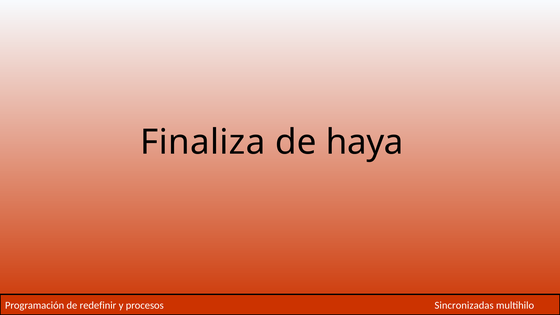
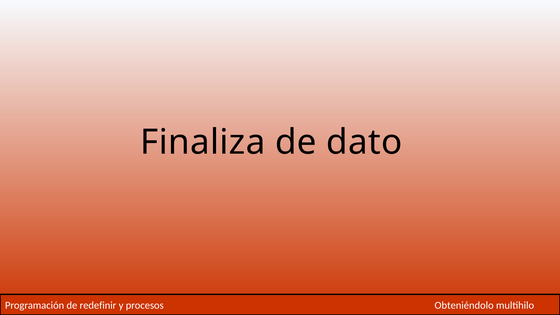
haya: haya -> dato
Sincronizadas: Sincronizadas -> Obteniéndolo
